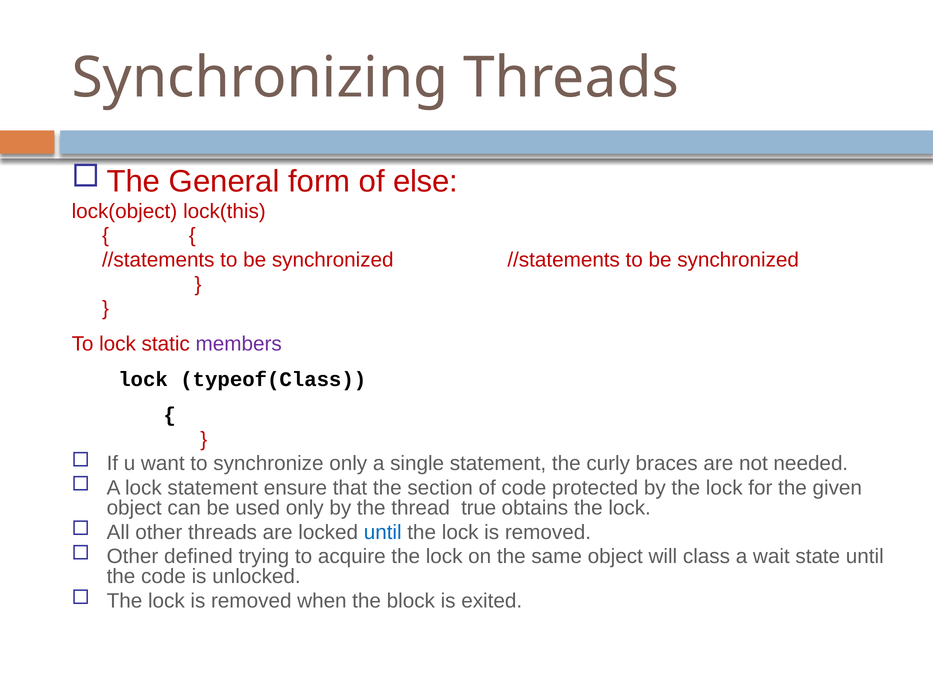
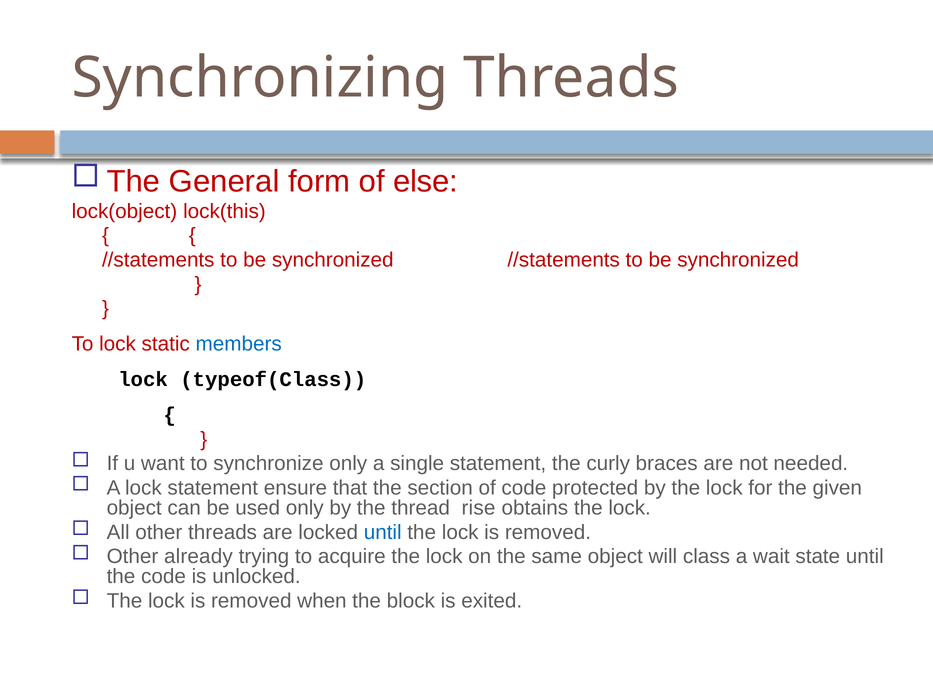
members colour: purple -> blue
true: true -> rise
defined: defined -> already
